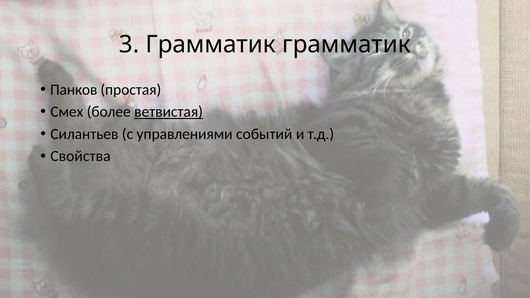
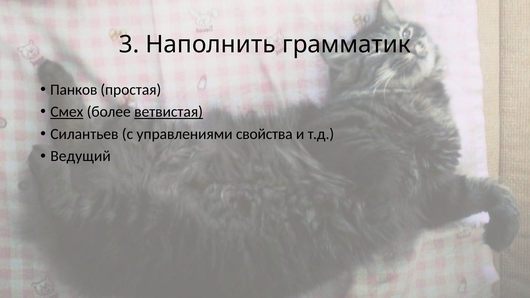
3 Грамматик: Грамматик -> Наполнить
Смех underline: none -> present
событий: событий -> свойства
Свойства: Свойства -> Ведущий
